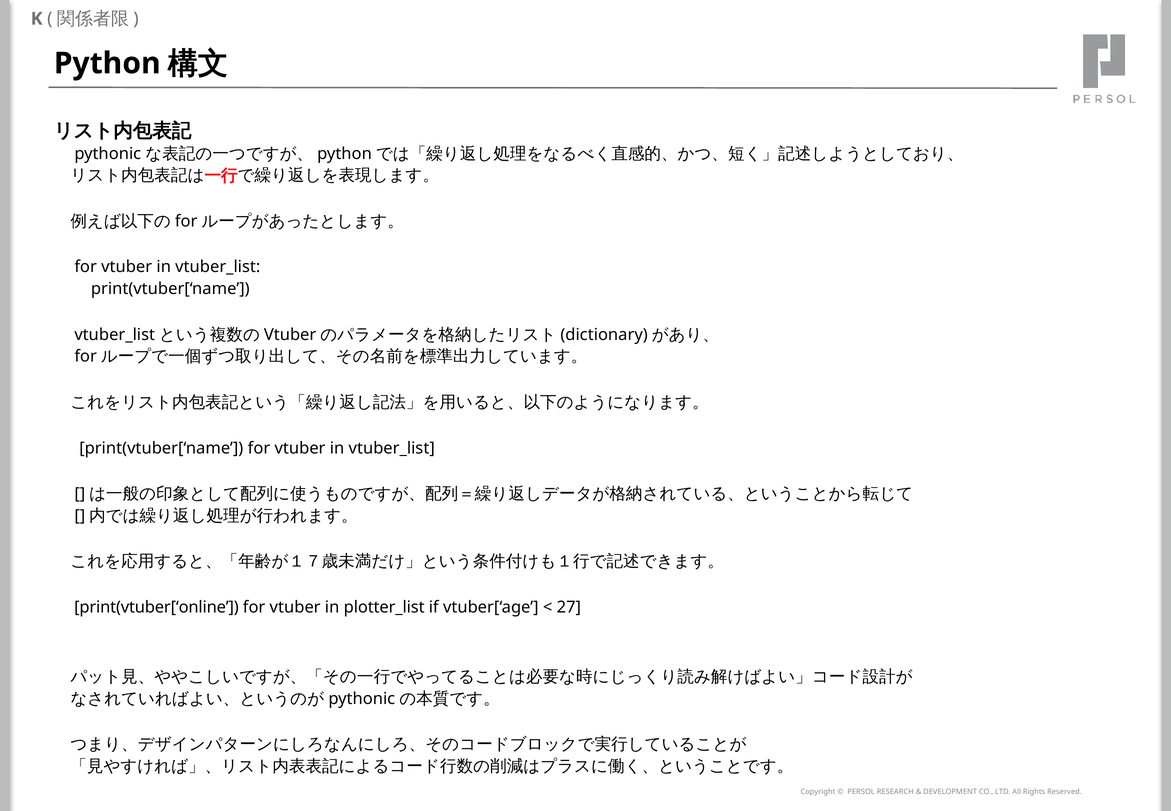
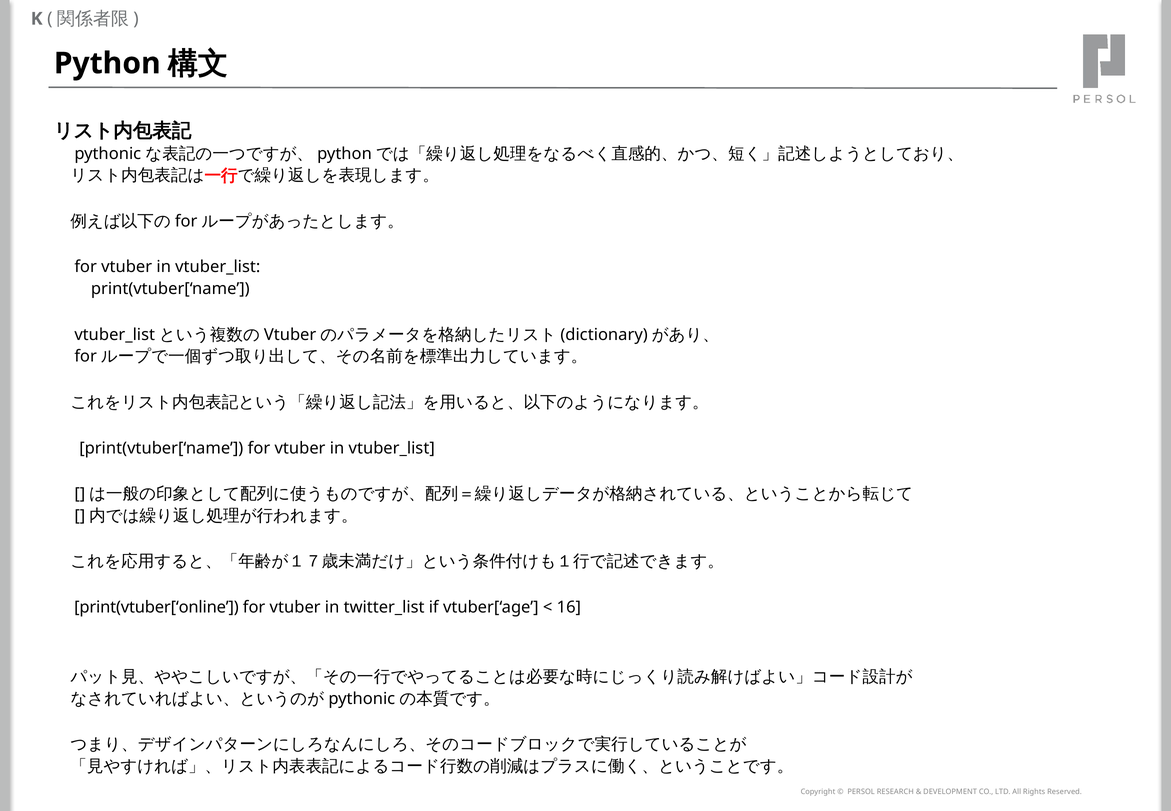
plotter_list: plotter_list -> twitter_list
27: 27 -> 16
